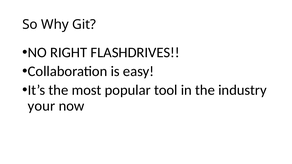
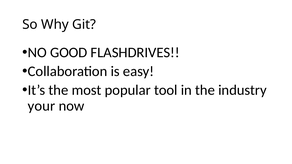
RIGHT: RIGHT -> GOOD
